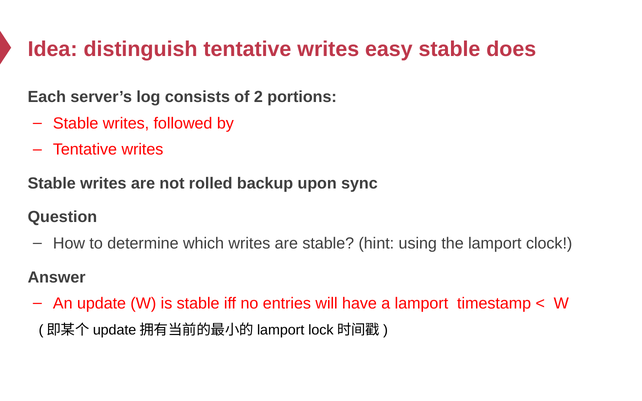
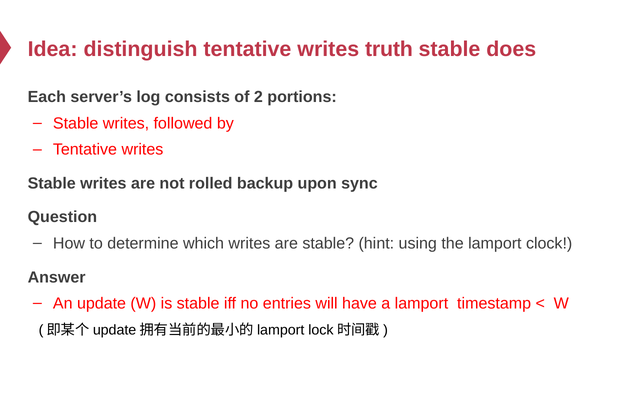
easy: easy -> truth
